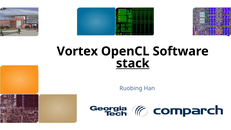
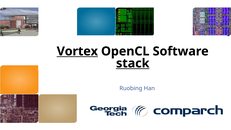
Vortex underline: none -> present
